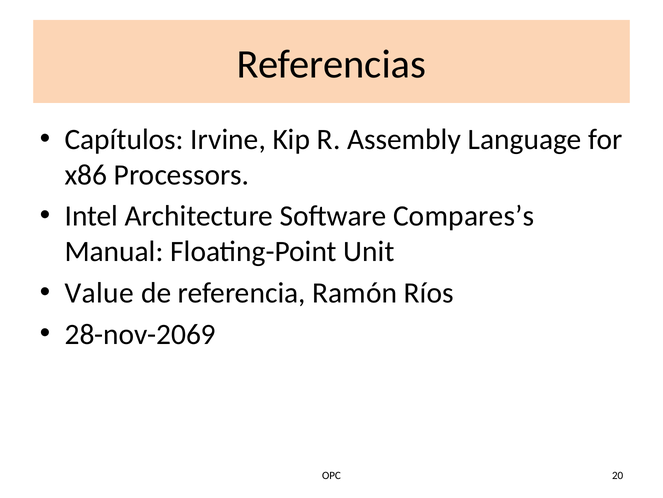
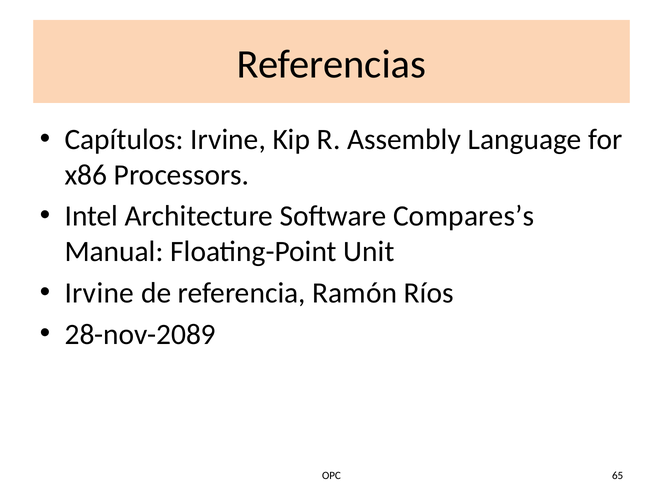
Value at (99, 292): Value -> Irvine
28-nov-2069: 28-nov-2069 -> 28-nov-2089
20: 20 -> 65
